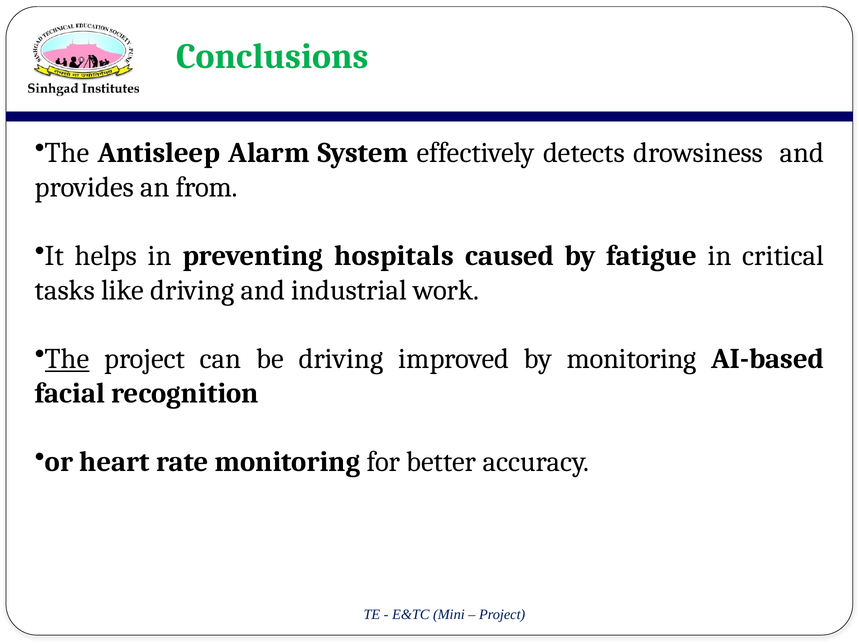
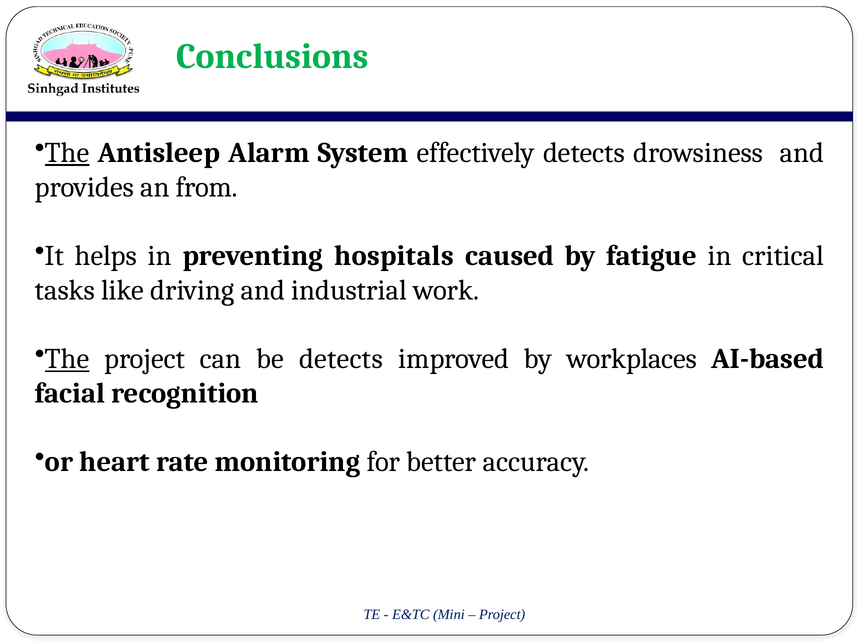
The at (67, 153) underline: none -> present
be driving: driving -> detects
by monitoring: monitoring -> workplaces
